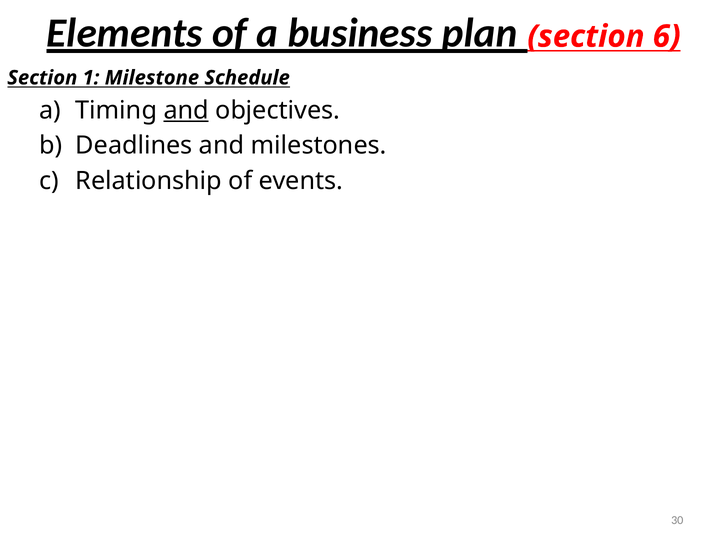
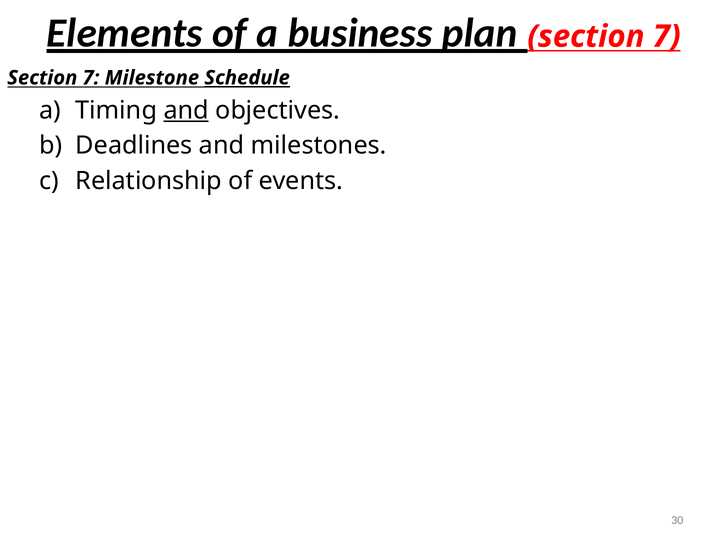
6 at (667, 36): 6 -> 7
1 at (91, 78): 1 -> 7
Schedule underline: none -> present
